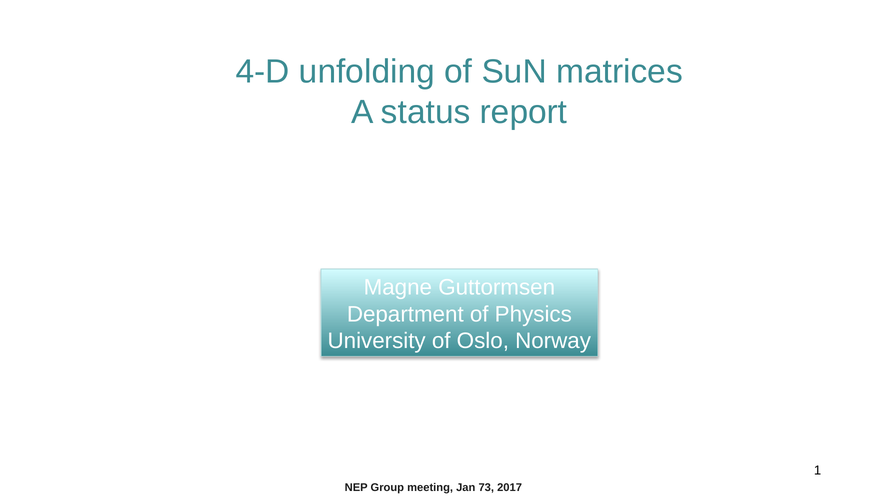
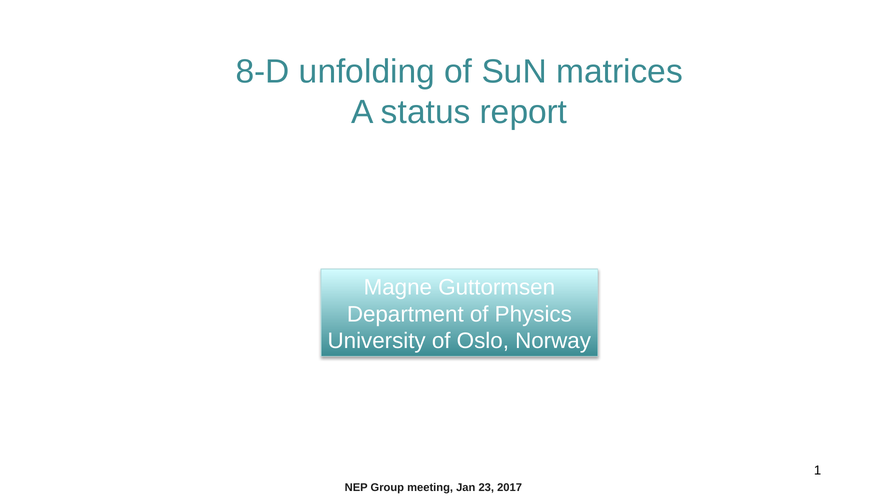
4-D: 4-D -> 8-D
73: 73 -> 23
